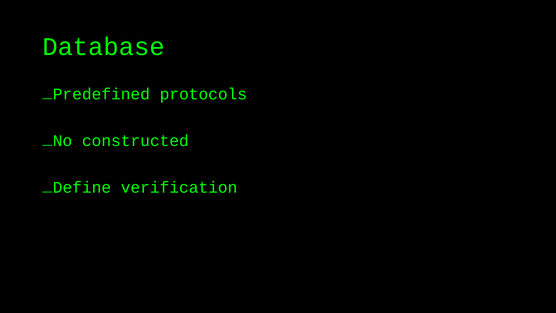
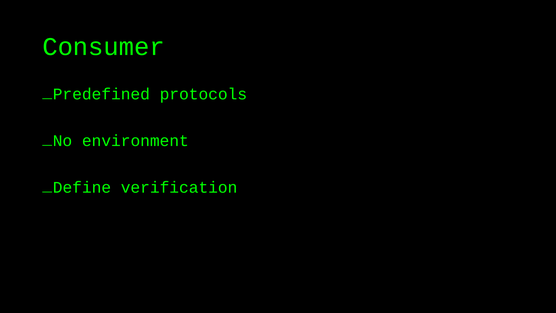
Database: Database -> Consumer
constructed: constructed -> environment
